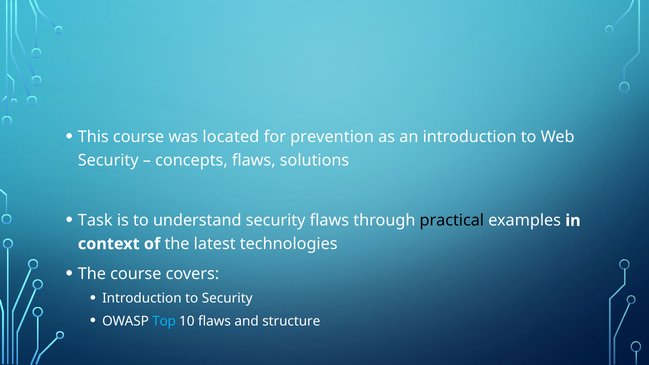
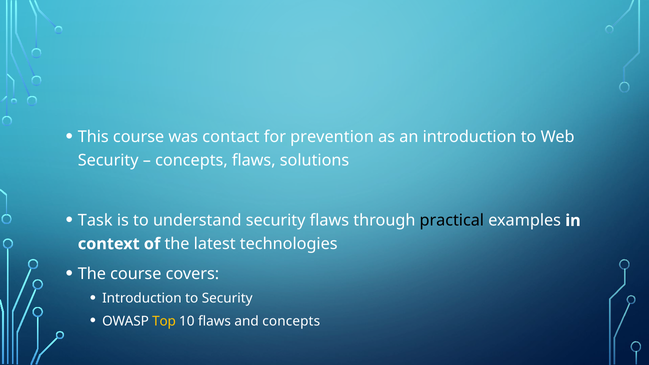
located: located -> contact
Top colour: light blue -> yellow
and structure: structure -> concepts
